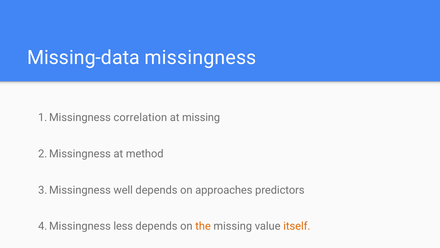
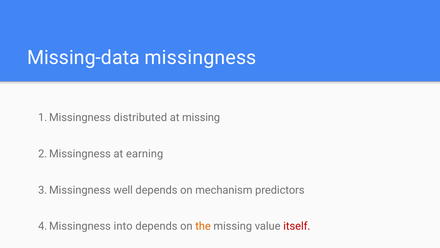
correlation: correlation -> distributed
method: method -> earning
approaches: approaches -> mechanism
less: less -> into
itself colour: orange -> red
